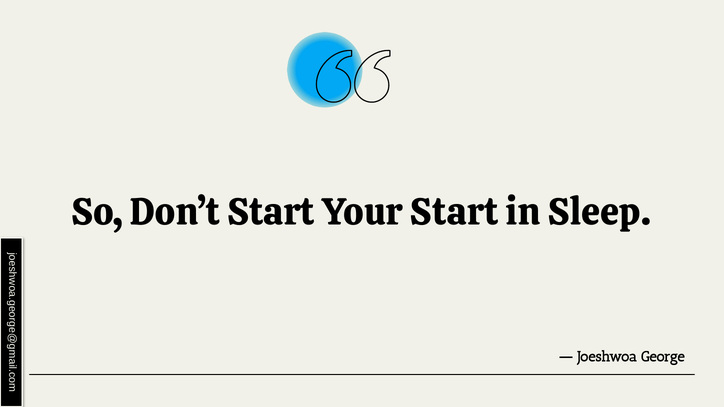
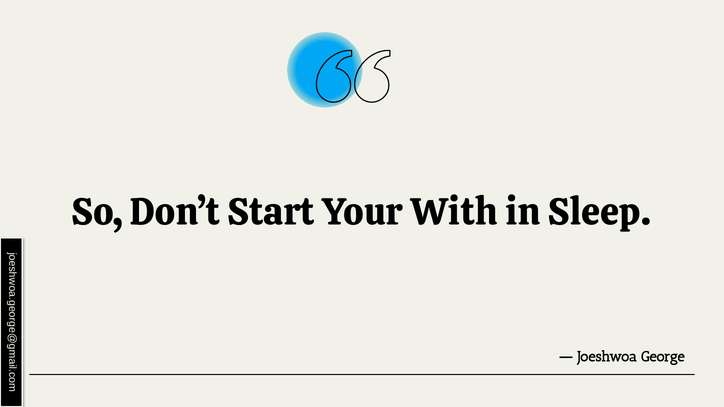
Your Start: Start -> With
